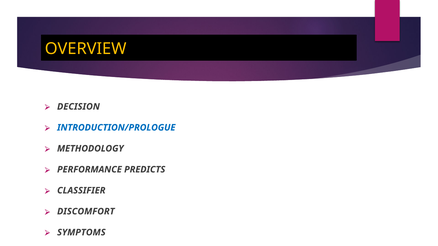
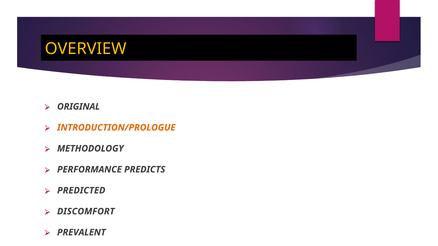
DECISION: DECISION -> ORIGINAL
INTRODUCTION/PROLOGUE colour: blue -> orange
CLASSIFIER: CLASSIFIER -> PREDICTED
SYMPTOMS: SYMPTOMS -> PREVALENT
